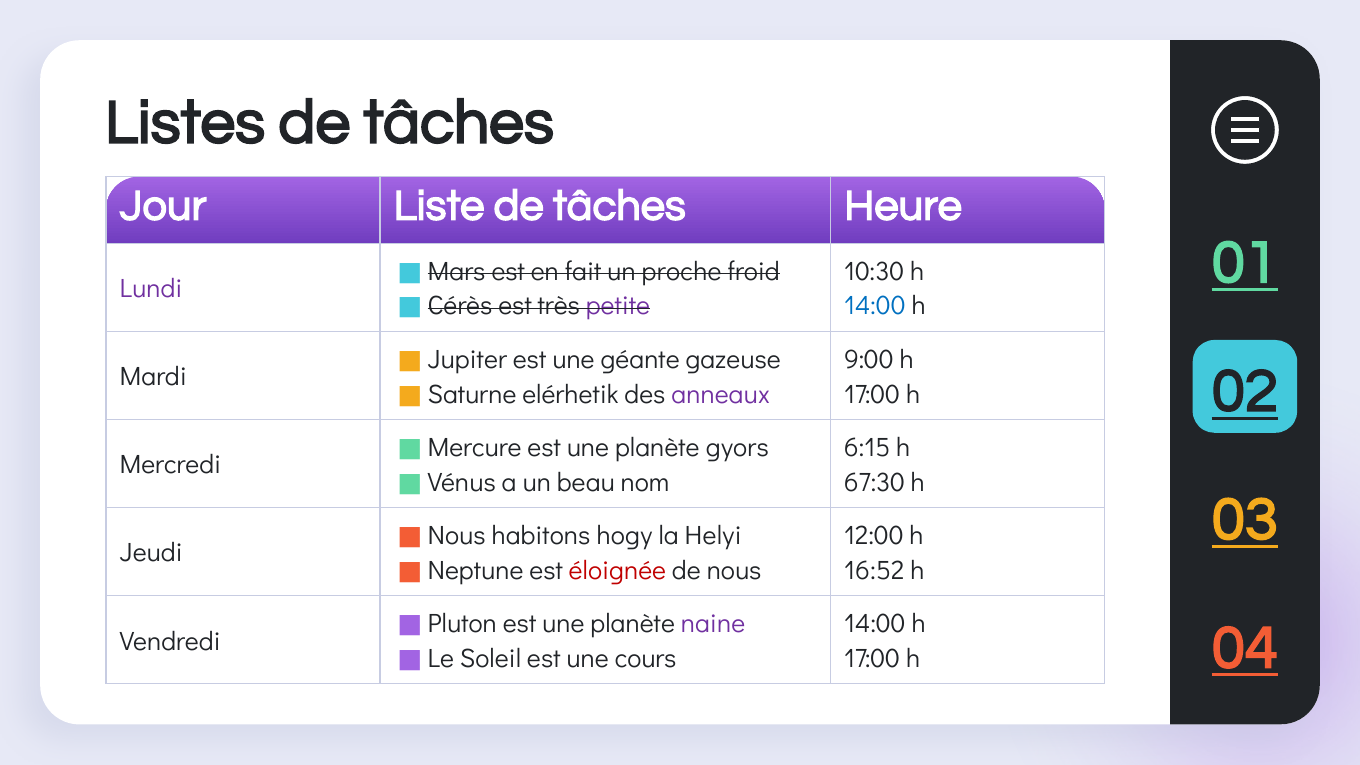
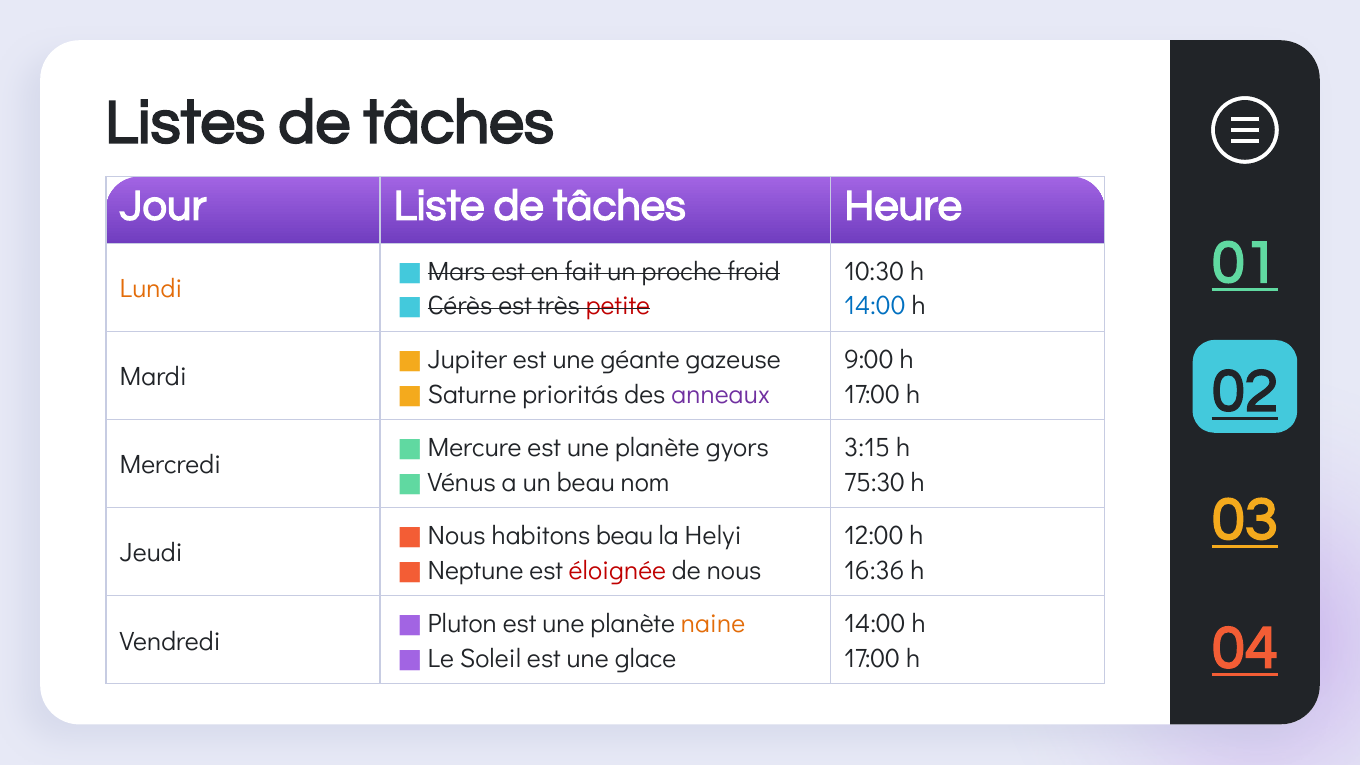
Lundi colour: purple -> orange
petite colour: purple -> red
elérhetik: elérhetik -> prioritás
6:15: 6:15 -> 3:15
67:30: 67:30 -> 75:30
habitons hogy: hogy -> beau
16:52: 16:52 -> 16:36
naine colour: purple -> orange
cours: cours -> glace
